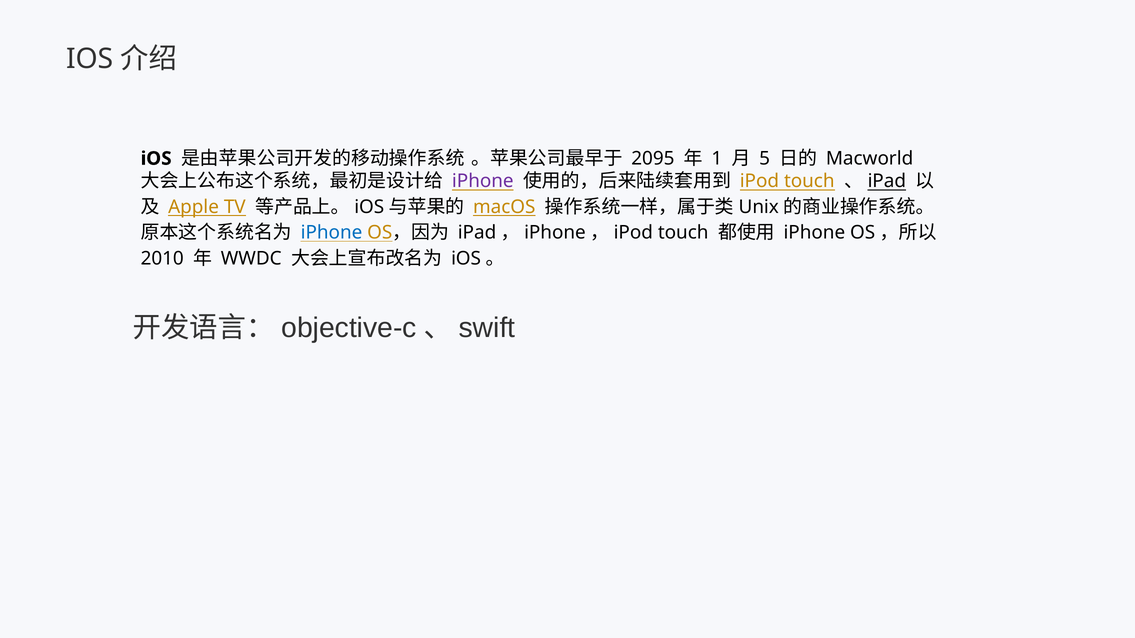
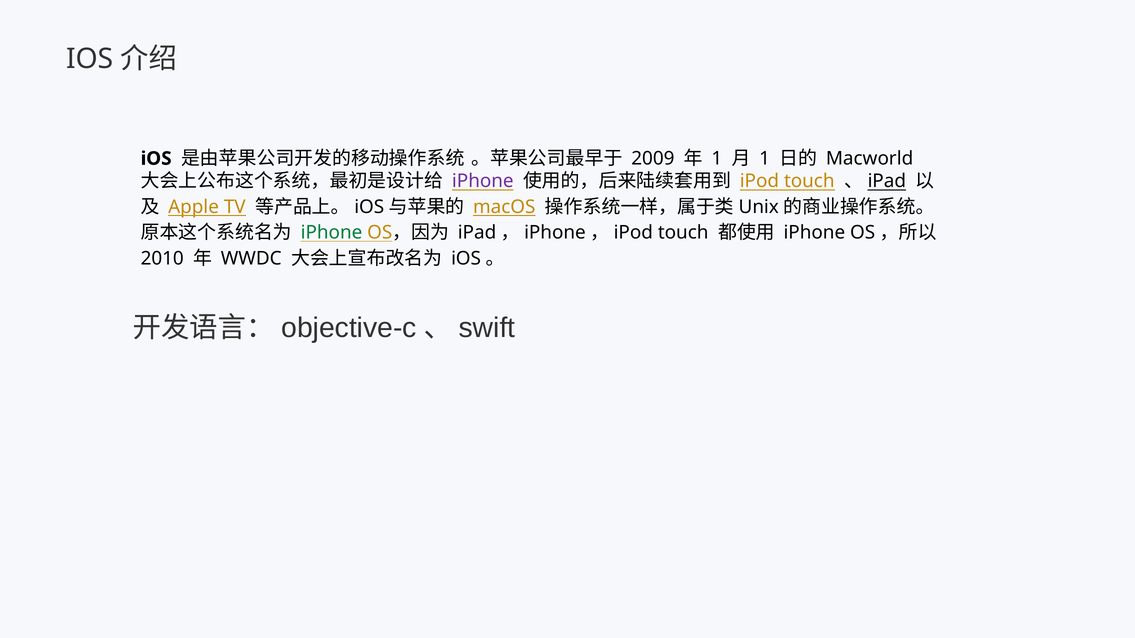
2095: 2095 -> 2009
5 at (765, 159): 5 -> 1
iPhone at (332, 233) colour: blue -> green
